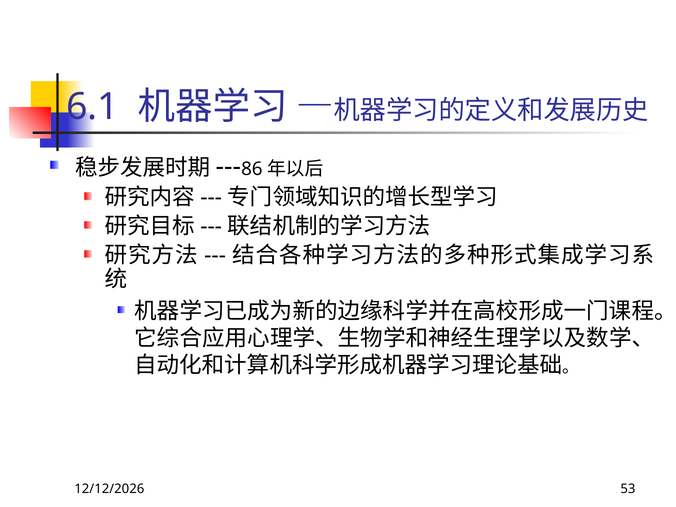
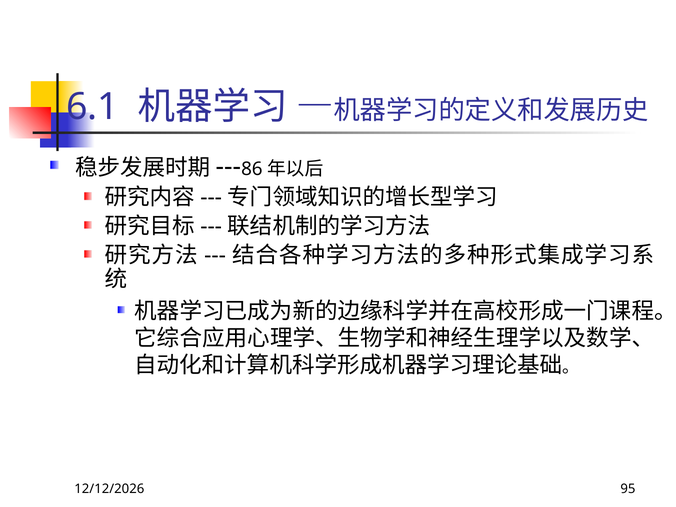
53: 53 -> 95
